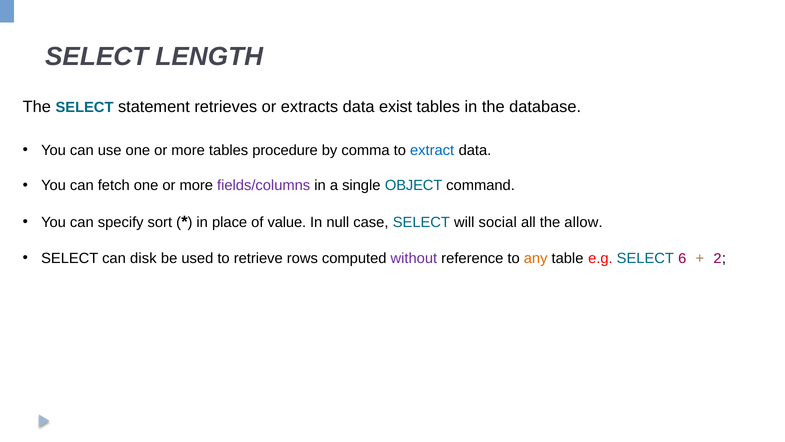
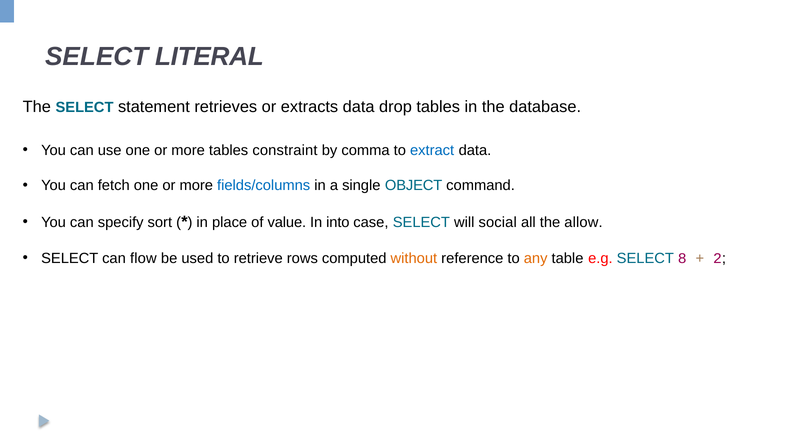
LENGTH: LENGTH -> LITERAL
exist: exist -> drop
procedure: procedure -> constraint
fields/columns colour: purple -> blue
null: null -> into
disk: disk -> flow
without colour: purple -> orange
6: 6 -> 8
